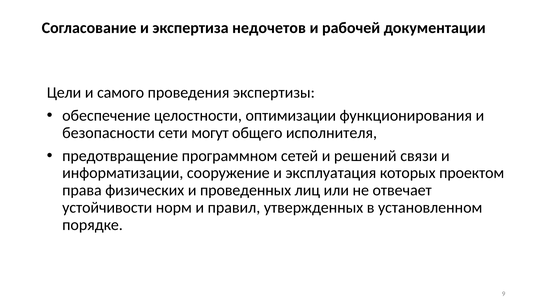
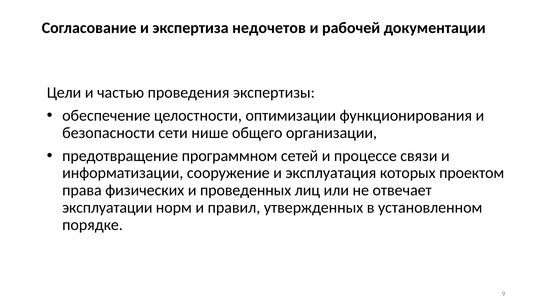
самого: самого -> частью
могут: могут -> нише
исполнителя: исполнителя -> организации
решений: решений -> процессе
устойчивости: устойчивости -> эксплуатации
